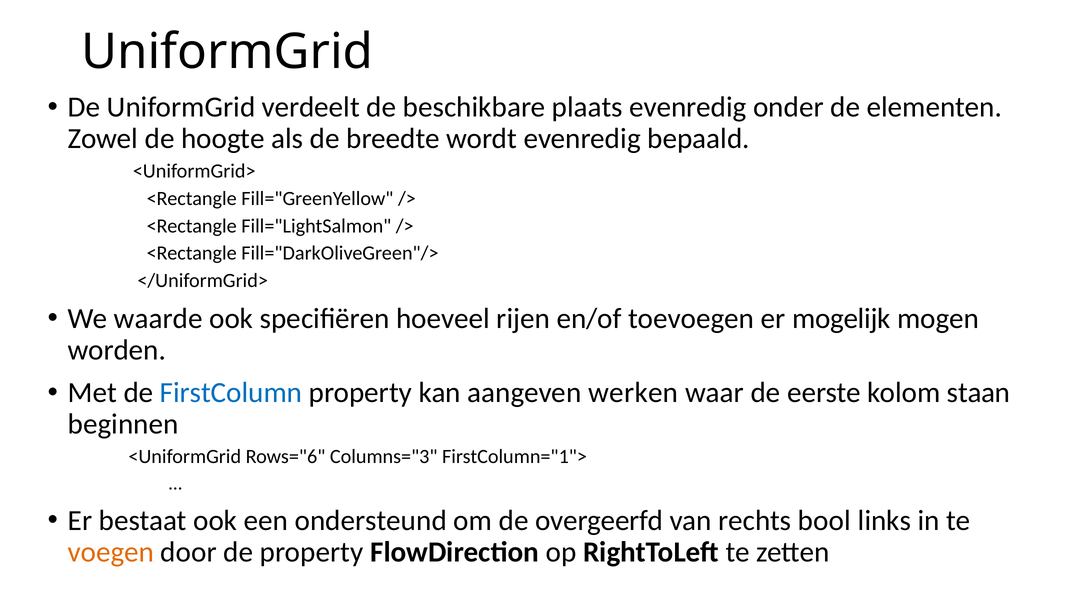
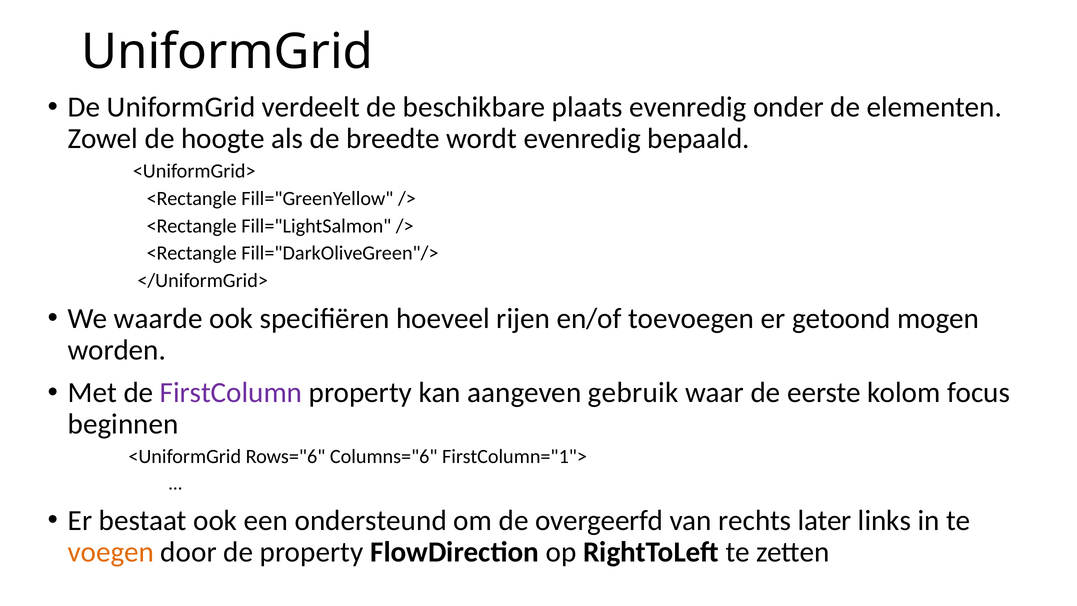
mogelijk: mogelijk -> getoond
FirstColumn colour: blue -> purple
werken: werken -> gebruik
staan: staan -> focus
Columns="3: Columns="3 -> Columns="6
bool: bool -> later
